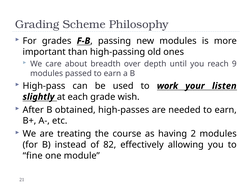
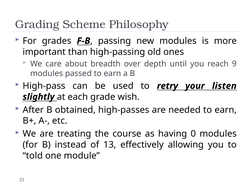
work: work -> retry
2: 2 -> 0
82: 82 -> 13
fine: fine -> told
